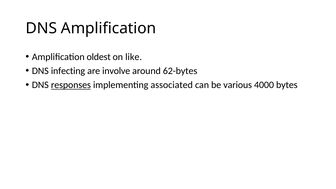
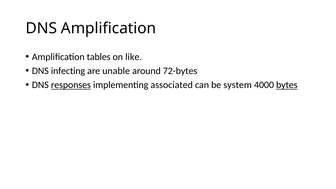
oldest: oldest -> tables
involve: involve -> unable
62-bytes: 62-bytes -> 72-bytes
various: various -> system
bytes underline: none -> present
